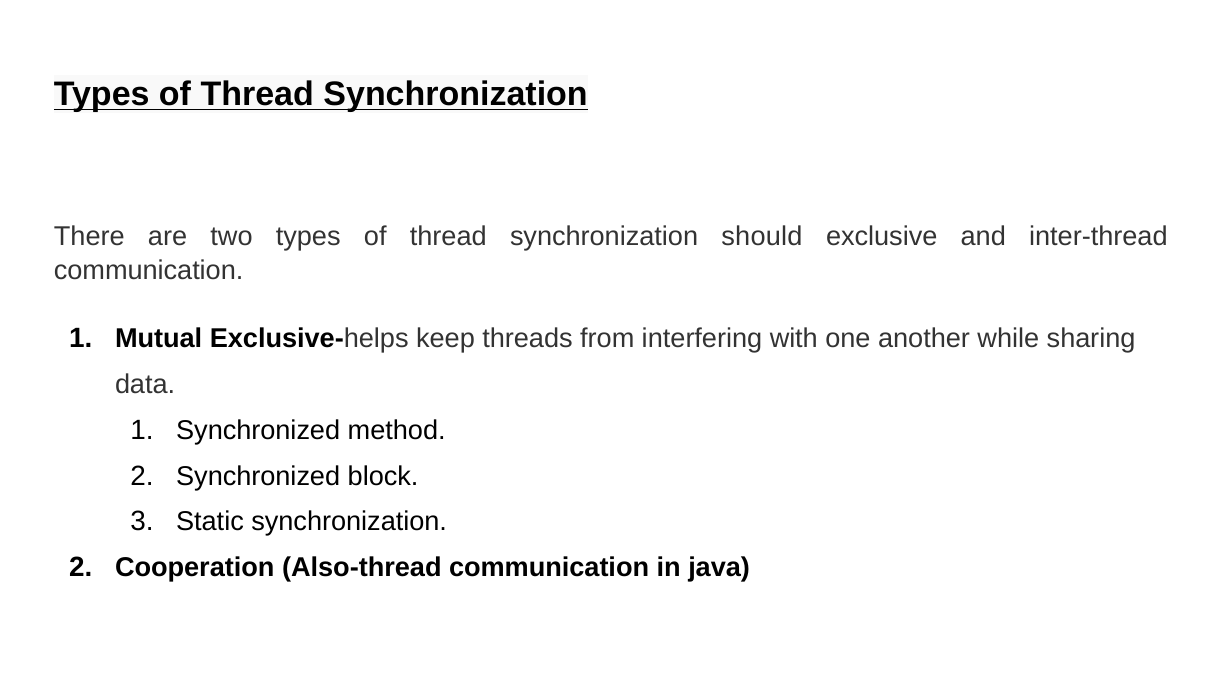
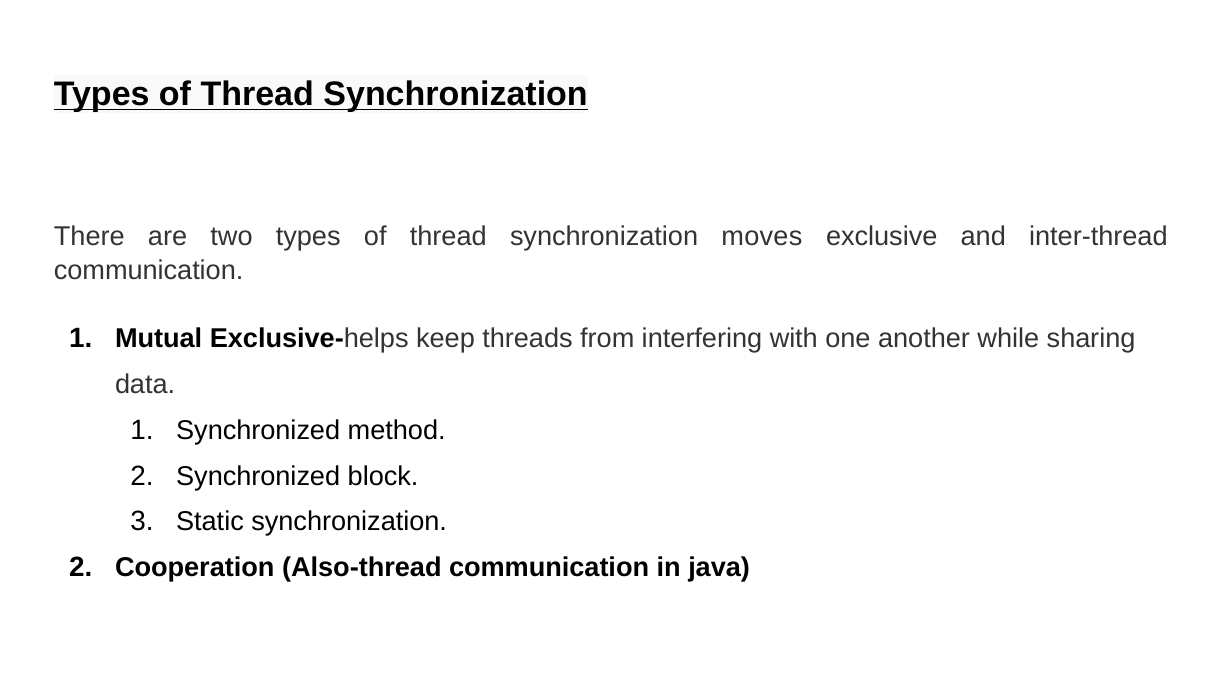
should: should -> moves
